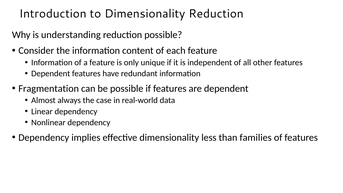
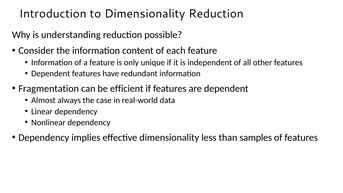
be possible: possible -> efficient
families: families -> samples
